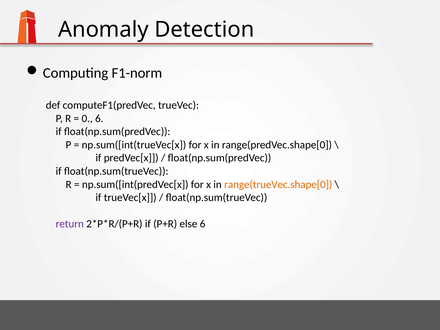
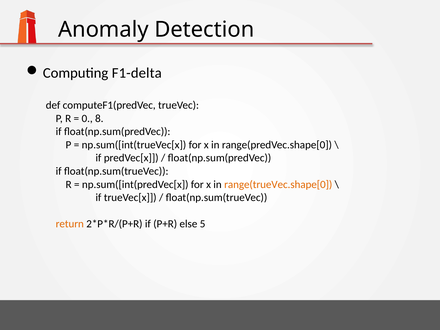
F1-norm: F1-norm -> F1-delta
0 6: 6 -> 8
return colour: purple -> orange
else 6: 6 -> 5
